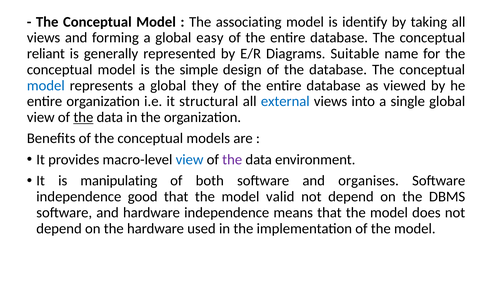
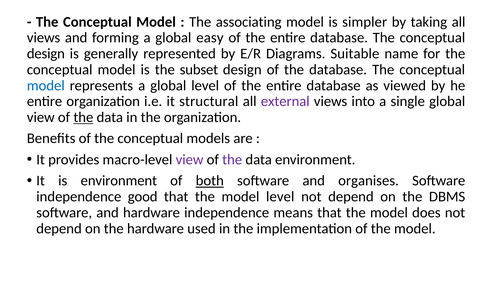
identify: identify -> simpler
reliant at (46, 54): reliant -> design
simple: simple -> subset
global they: they -> level
external colour: blue -> purple
view at (190, 159) colour: blue -> purple
is manipulating: manipulating -> environment
both underline: none -> present
model valid: valid -> level
